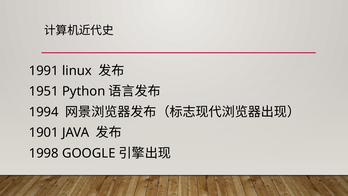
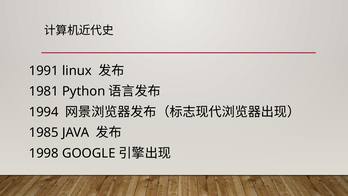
1951: 1951 -> 1981
1901: 1901 -> 1985
